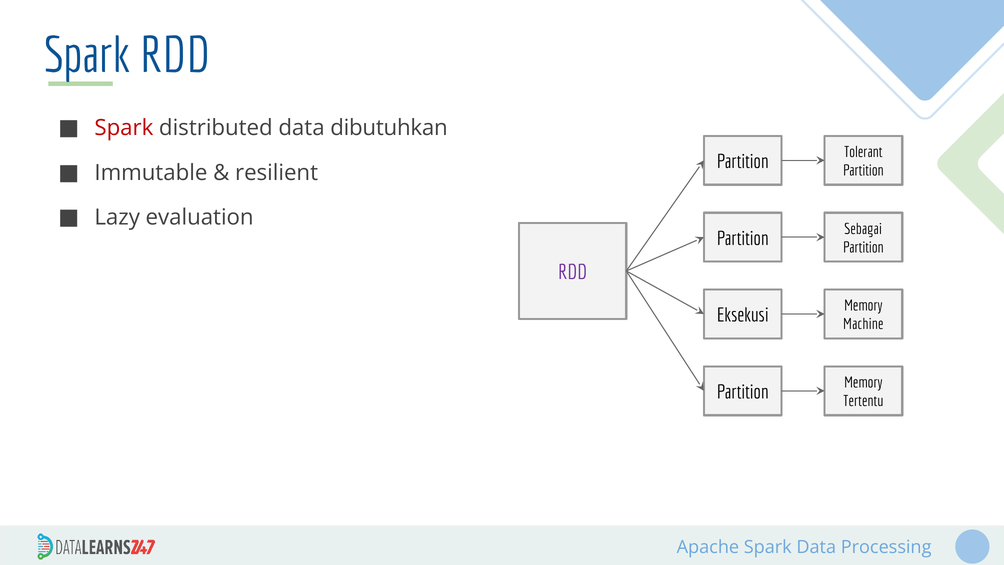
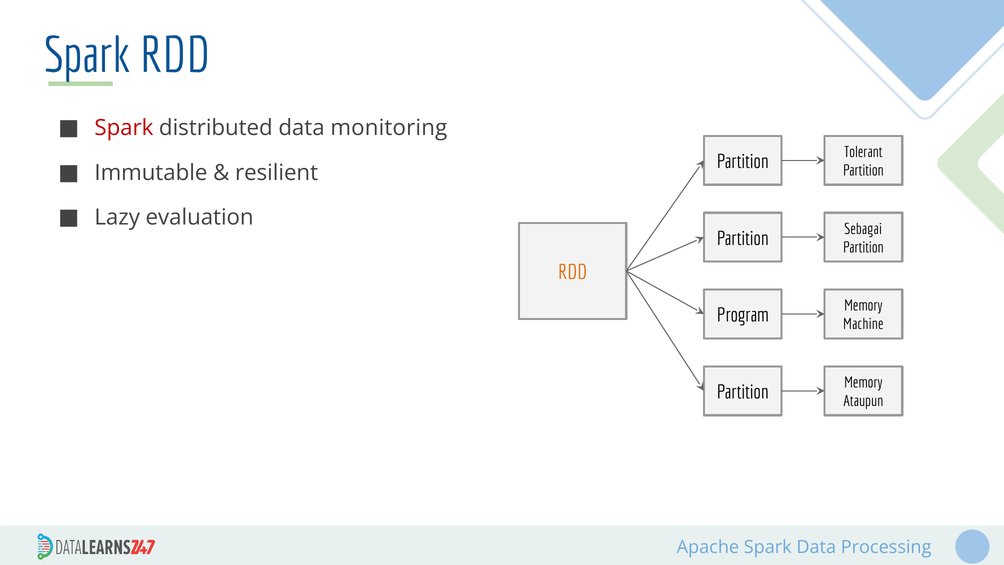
dibutuhkan: dibutuhkan -> monitoring
RDD at (573, 272) colour: purple -> orange
Eksekusi: Eksekusi -> Program
Tertentu: Tertentu -> Ataupun
